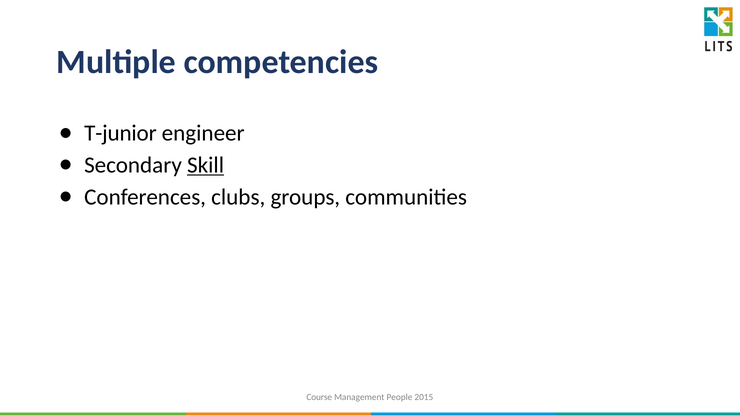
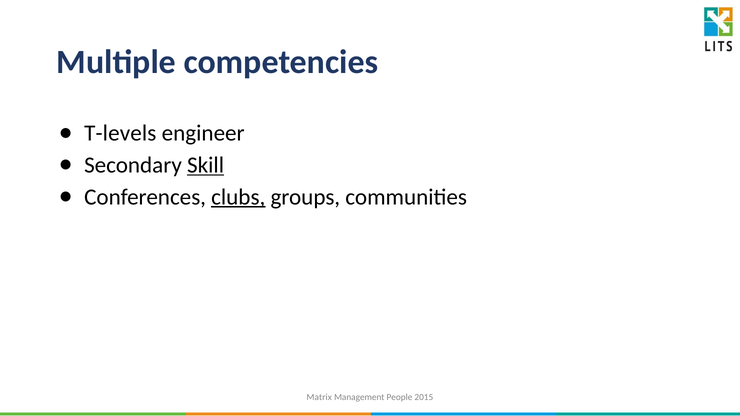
T-junior: T-junior -> T-levels
clubs underline: none -> present
Course: Course -> Matrix
